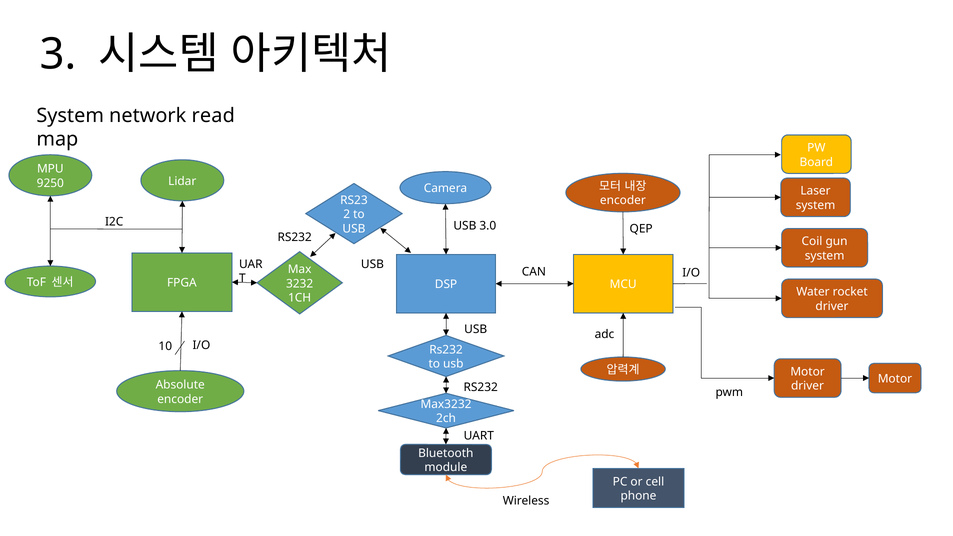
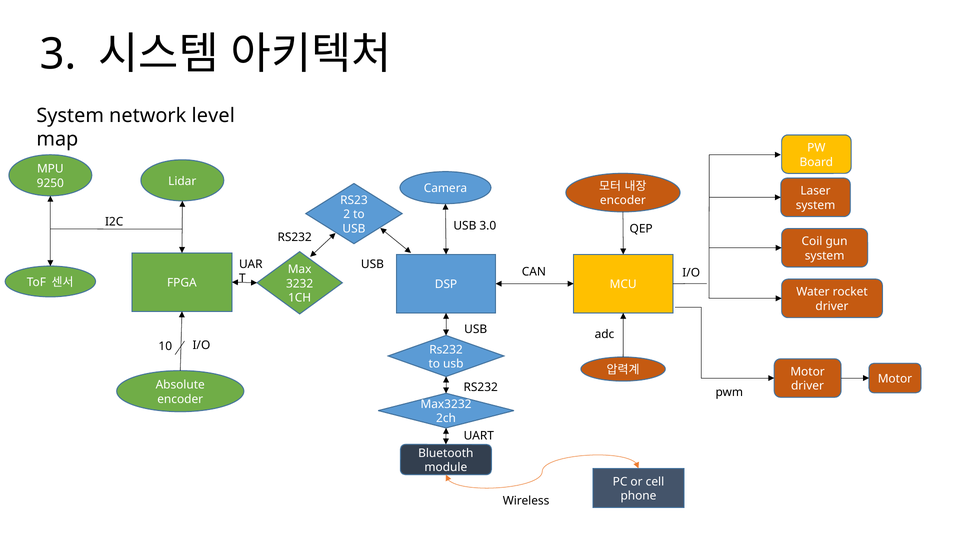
read: read -> level
